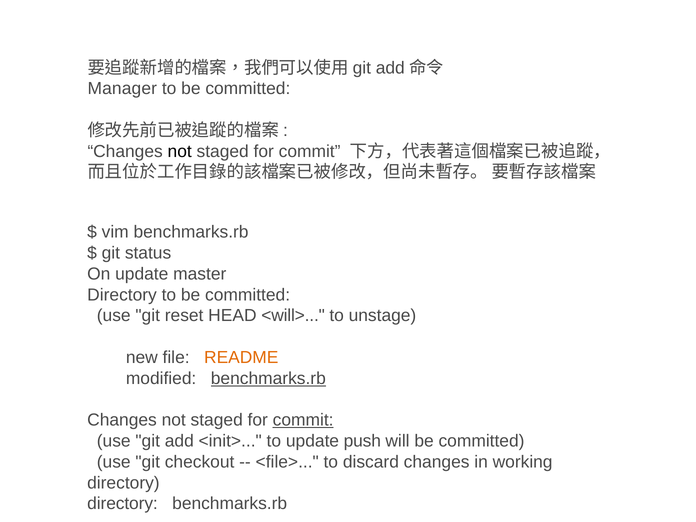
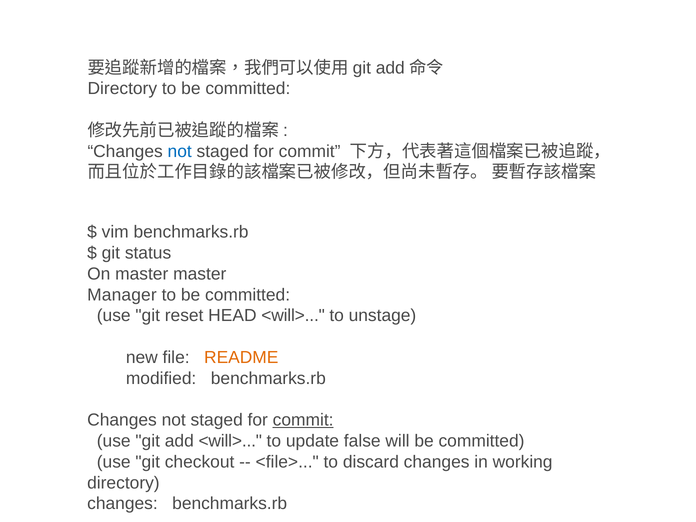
Manager at (122, 89): Manager -> Directory
not at (180, 151) colour: black -> blue
On update: update -> master
Directory at (122, 295): Directory -> Manager
benchmarks.rb at (268, 378) underline: present -> none
add <init>: <init> -> <will>
push: push -> false
directory at (123, 504): directory -> changes
